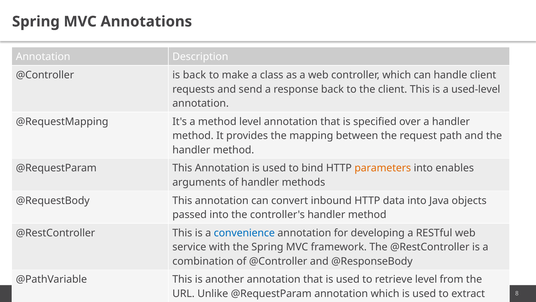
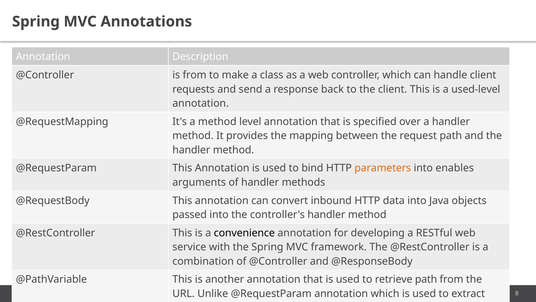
is back: back -> from
convenience colour: blue -> black
retrieve level: level -> path
